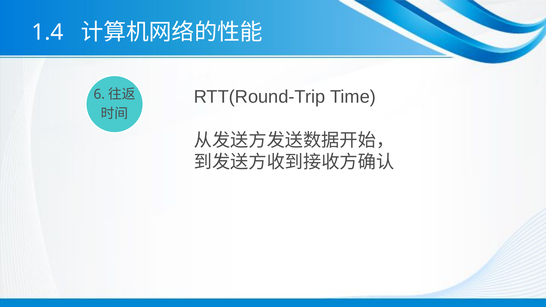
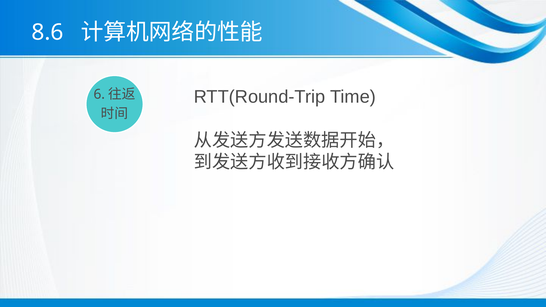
1.4: 1.4 -> 8.6
